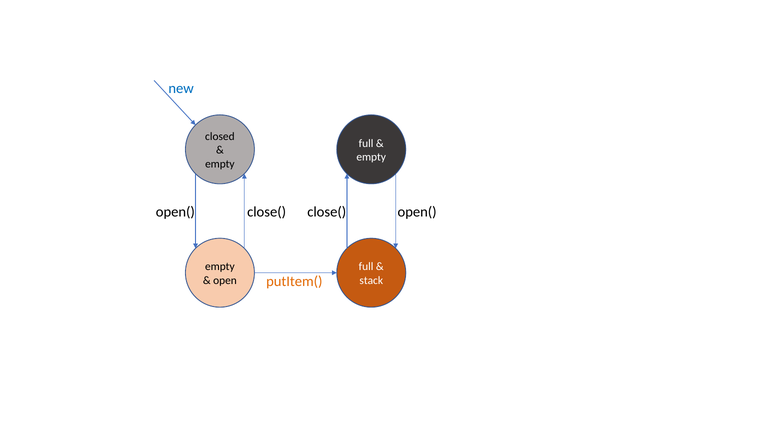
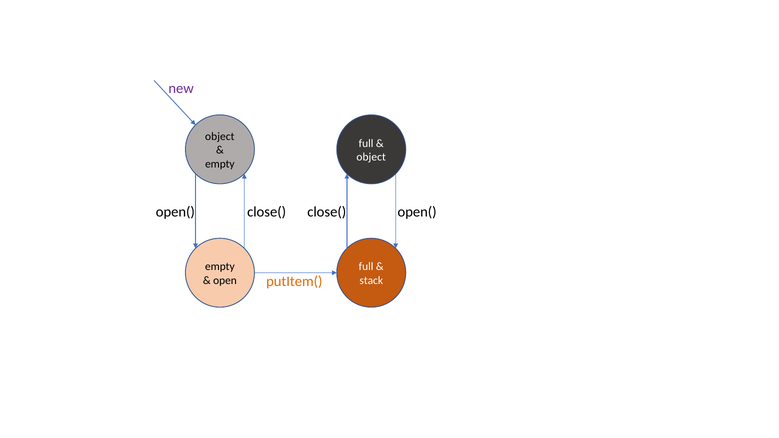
new colour: blue -> purple
closed at (220, 137): closed -> object
empty at (371, 157): empty -> object
